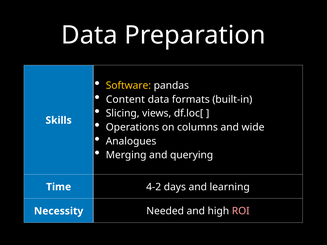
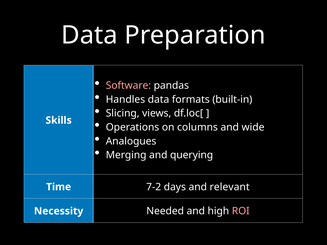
Software colour: yellow -> pink
Content: Content -> Handles
4-2: 4-2 -> 7-2
learning: learning -> relevant
